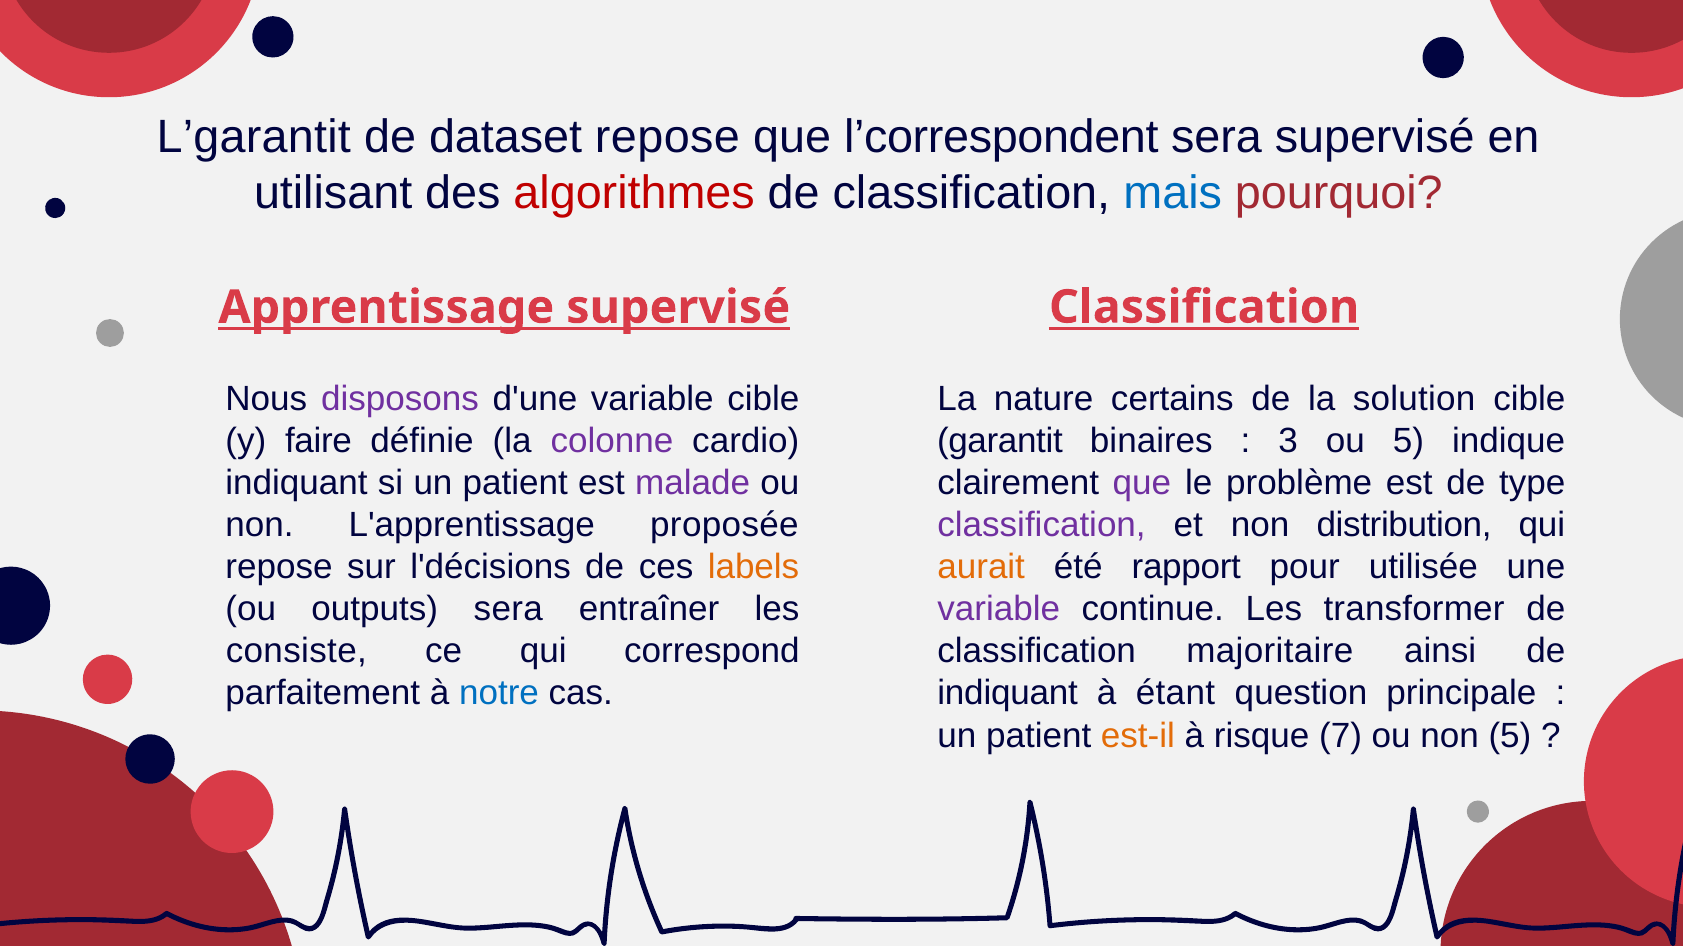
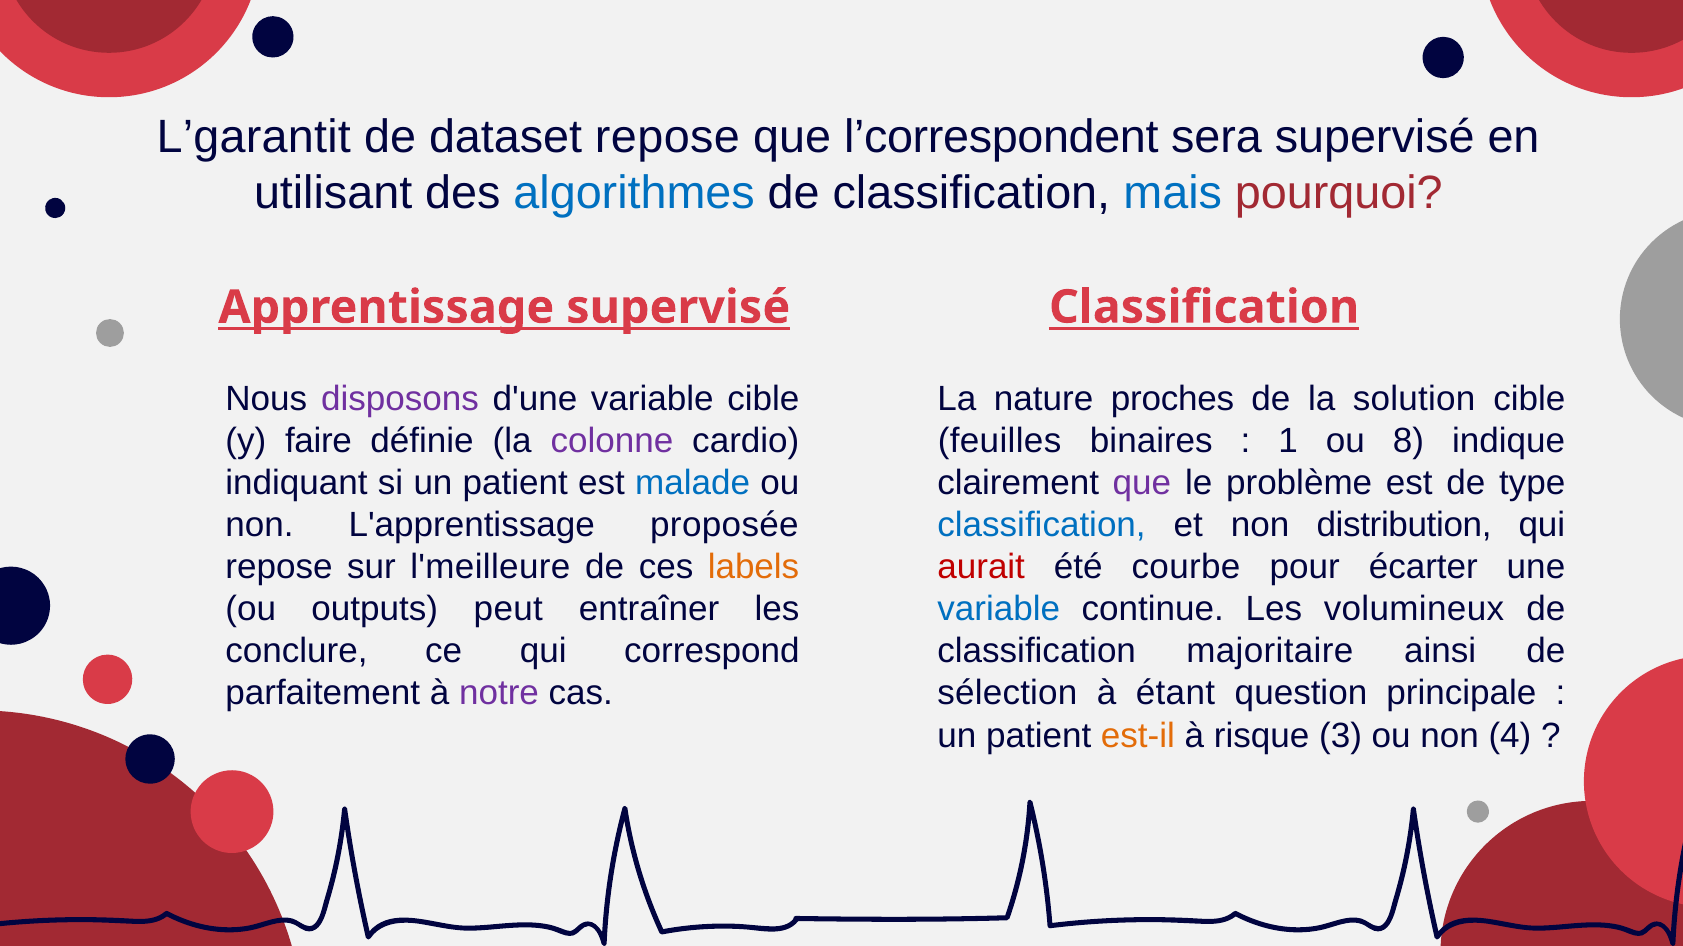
algorithmes colour: red -> blue
certains: certains -> proches
garantit: garantit -> feuilles
3: 3 -> 1
ou 5: 5 -> 8
malade colour: purple -> blue
classification at (1042, 526) colour: purple -> blue
l'décisions: l'décisions -> l'meilleure
aurait colour: orange -> red
rapport: rapport -> courbe
utilisée: utilisée -> écarter
outputs sera: sera -> peut
variable at (999, 610) colour: purple -> blue
transformer: transformer -> volumineux
consiste: consiste -> conclure
notre colour: blue -> purple
indiquant at (1008, 694): indiquant -> sélection
7: 7 -> 3
non 5: 5 -> 4
